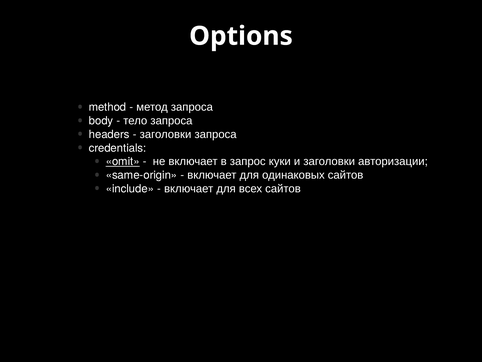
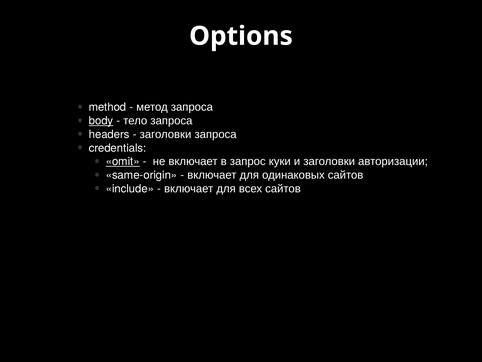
body underline: none -> present
